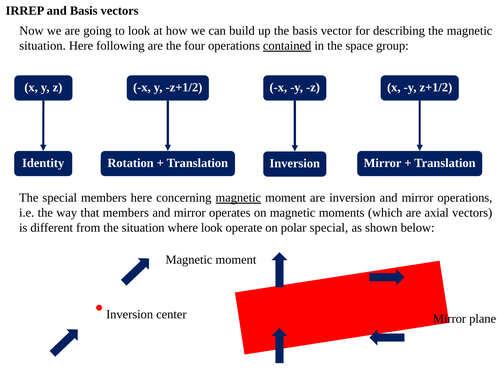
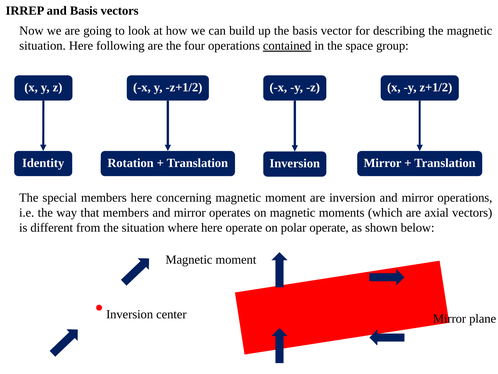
magnetic at (238, 198) underline: present -> none
where look: look -> here
polar special: special -> operate
